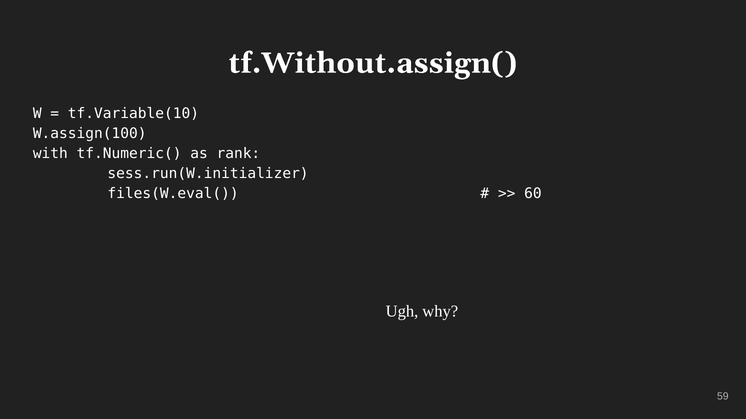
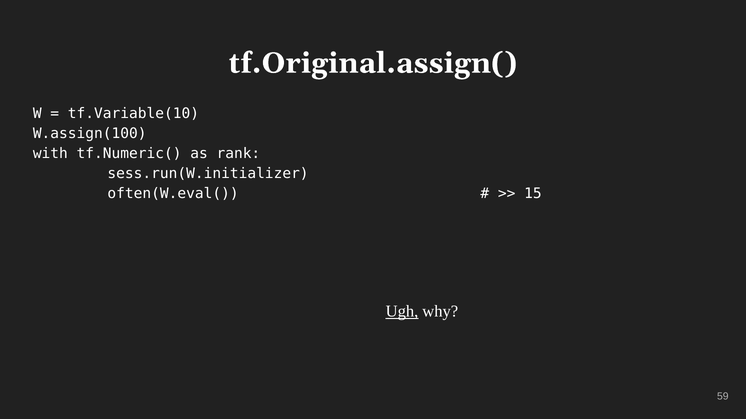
tf.Without.assign(: tf.Without.assign( -> tf.Original.assign(
files(W.eval(: files(W.eval( -> often(W.eval(
60: 60 -> 15
Ugh underline: none -> present
